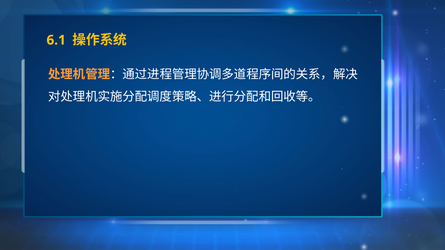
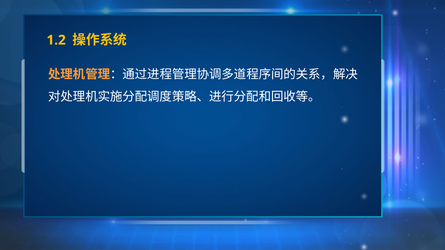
6.1: 6.1 -> 1.2
